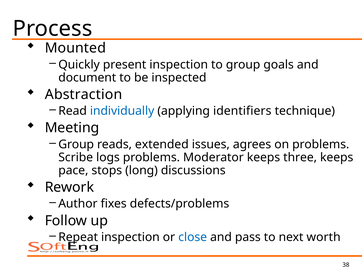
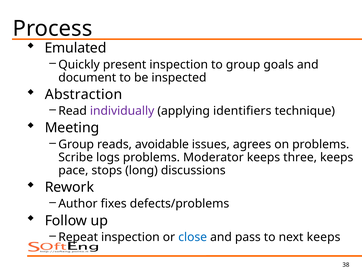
Mounted: Mounted -> Emulated
individually colour: blue -> purple
extended: extended -> avoidable
next worth: worth -> keeps
